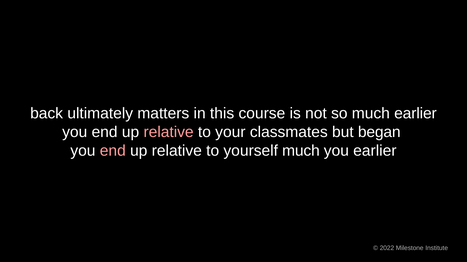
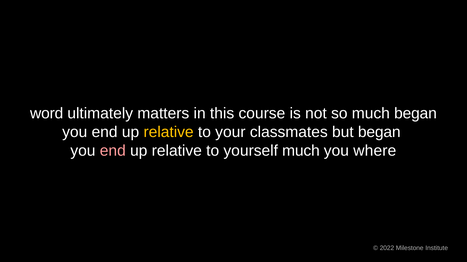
back: back -> word
much earlier: earlier -> began
relative at (169, 132) colour: pink -> yellow
you earlier: earlier -> where
